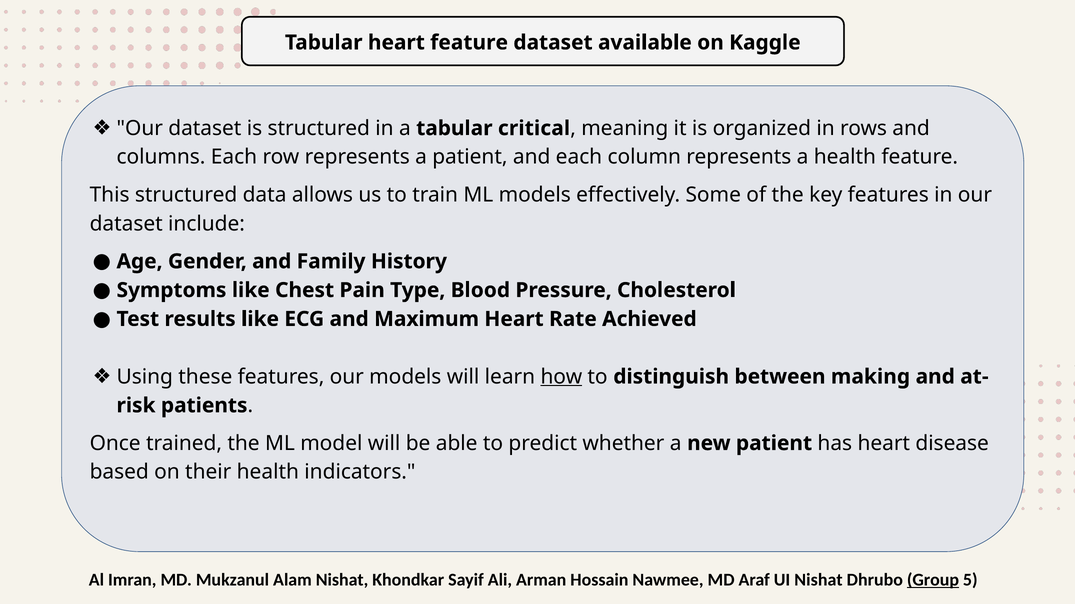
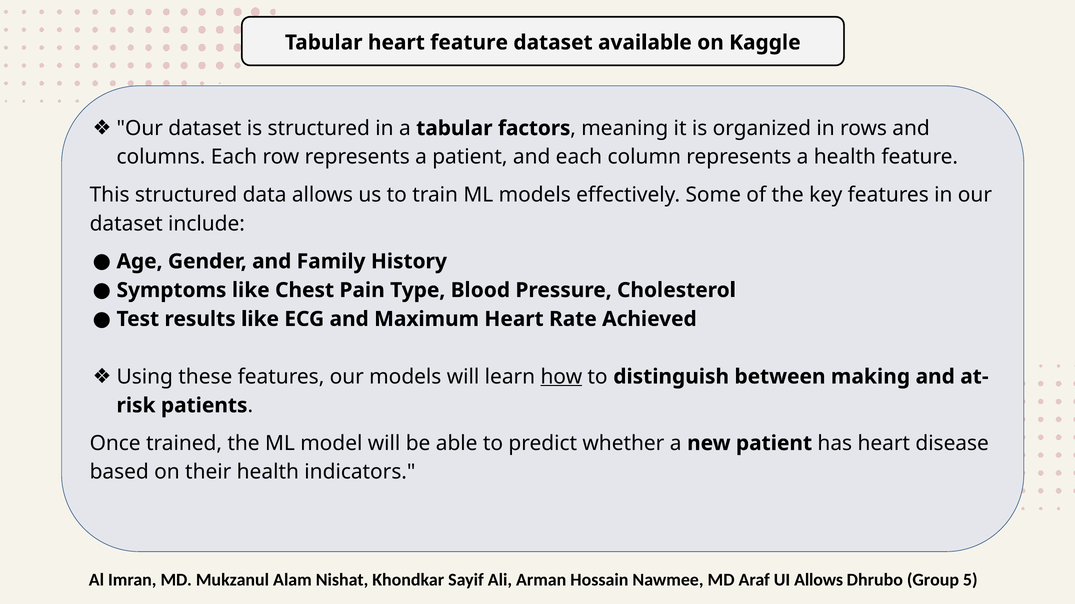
critical: critical -> factors
UI Nishat: Nishat -> Allows
Group underline: present -> none
